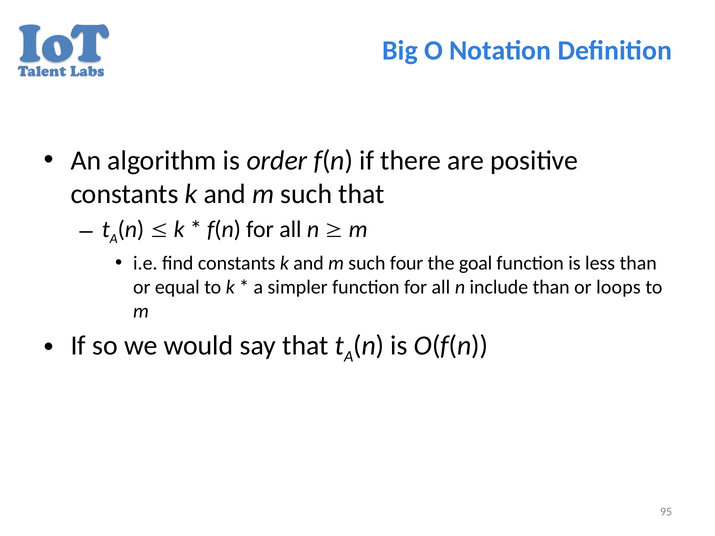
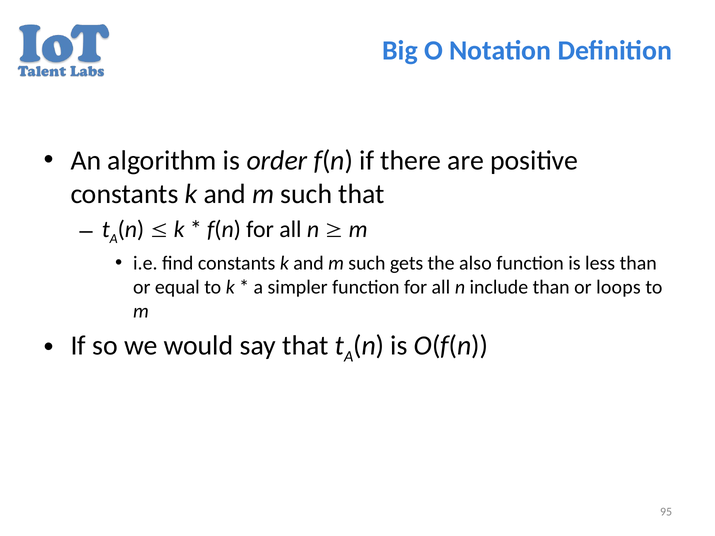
four: four -> gets
goal: goal -> also
